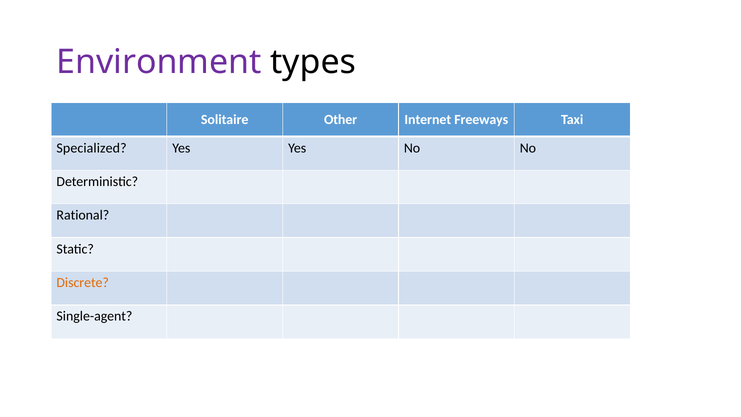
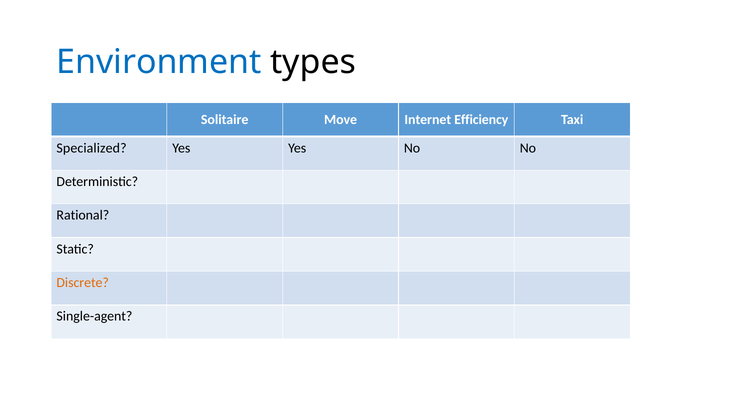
Environment colour: purple -> blue
Other: Other -> Move
Freeways: Freeways -> Efficiency
